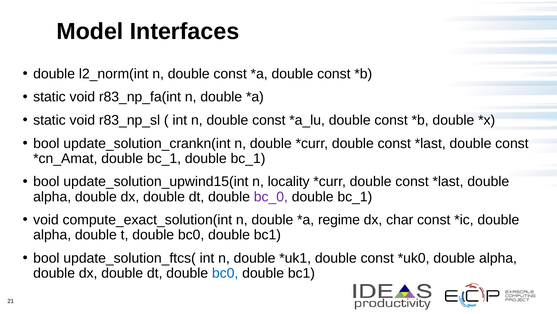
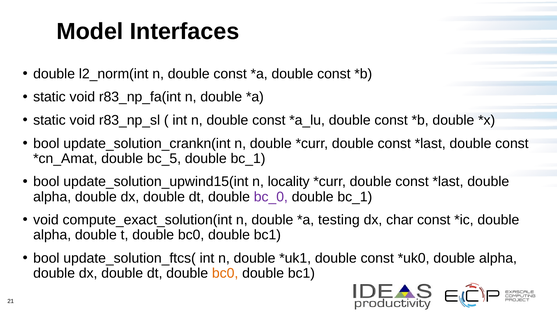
bc_1 at (164, 158): bc_1 -> bc_5
regime: regime -> testing
bc0 at (225, 273) colour: blue -> orange
